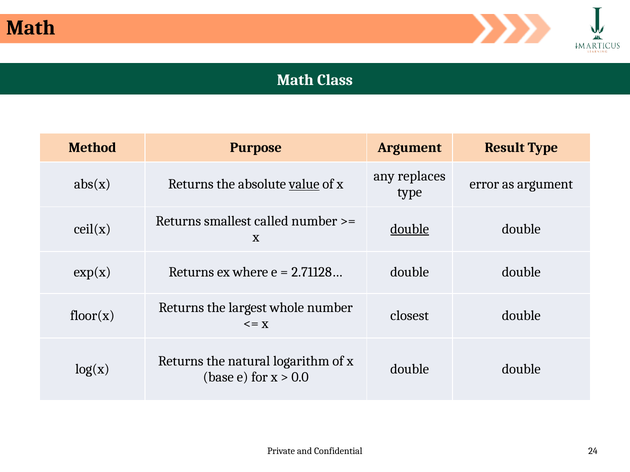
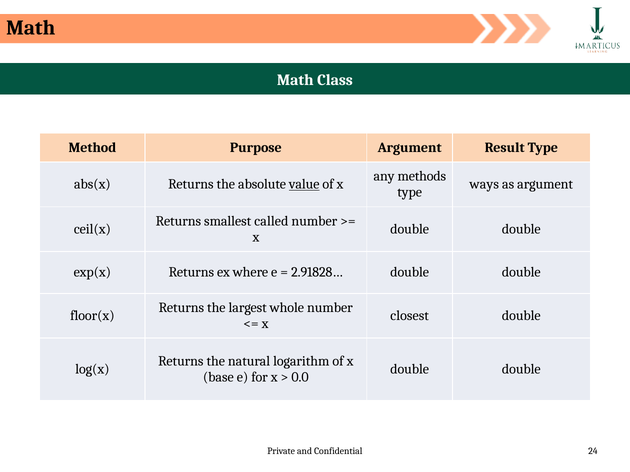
replaces: replaces -> methods
error: error -> ways
double at (410, 229) underline: present -> none
2.71128…: 2.71128… -> 2.91828…
